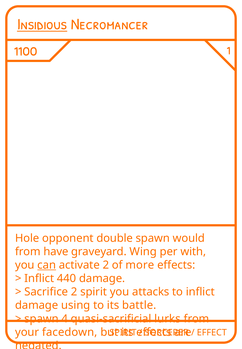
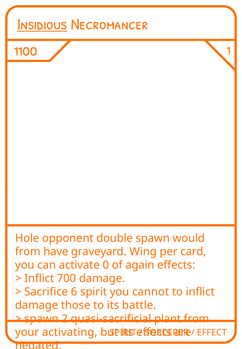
with: with -> card
can underline: present -> none
activate 2: 2 -> 0
more: more -> again
440: 440 -> 700
Sacrifice 2: 2 -> 6
attacks: attacks -> cannot
using: using -> those
4: 4 -> 2
lurks: lurks -> plant
facedown: facedown -> activating
